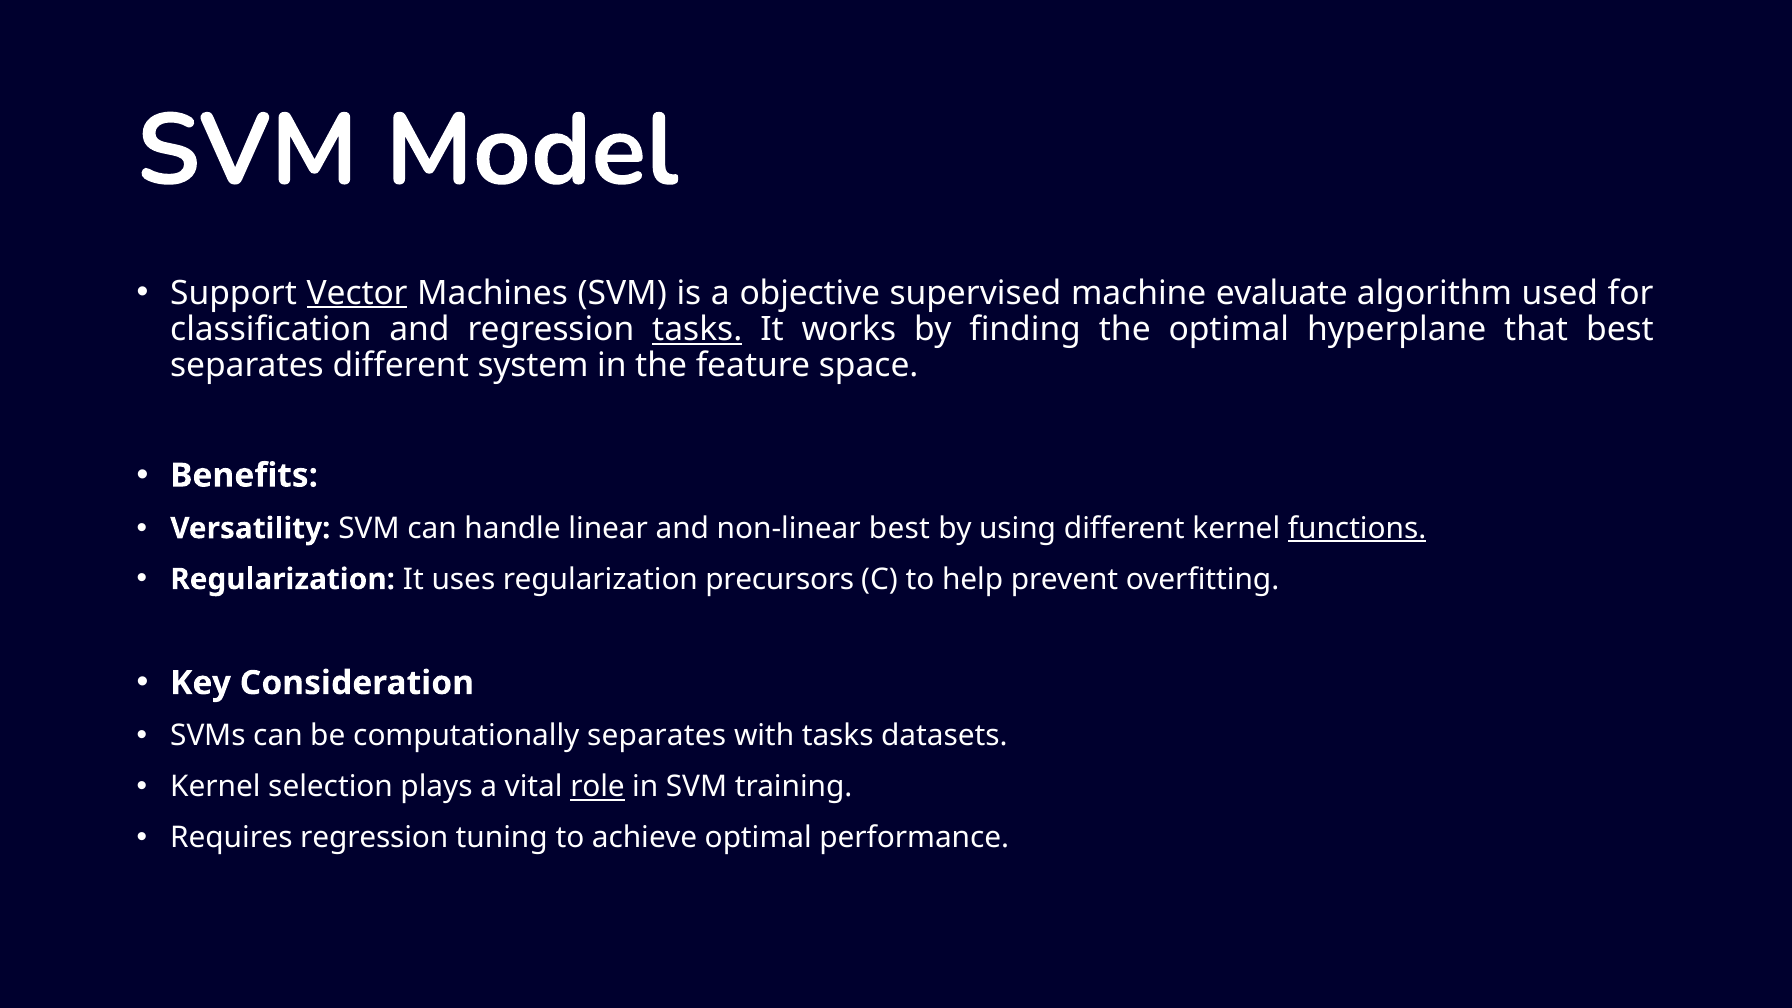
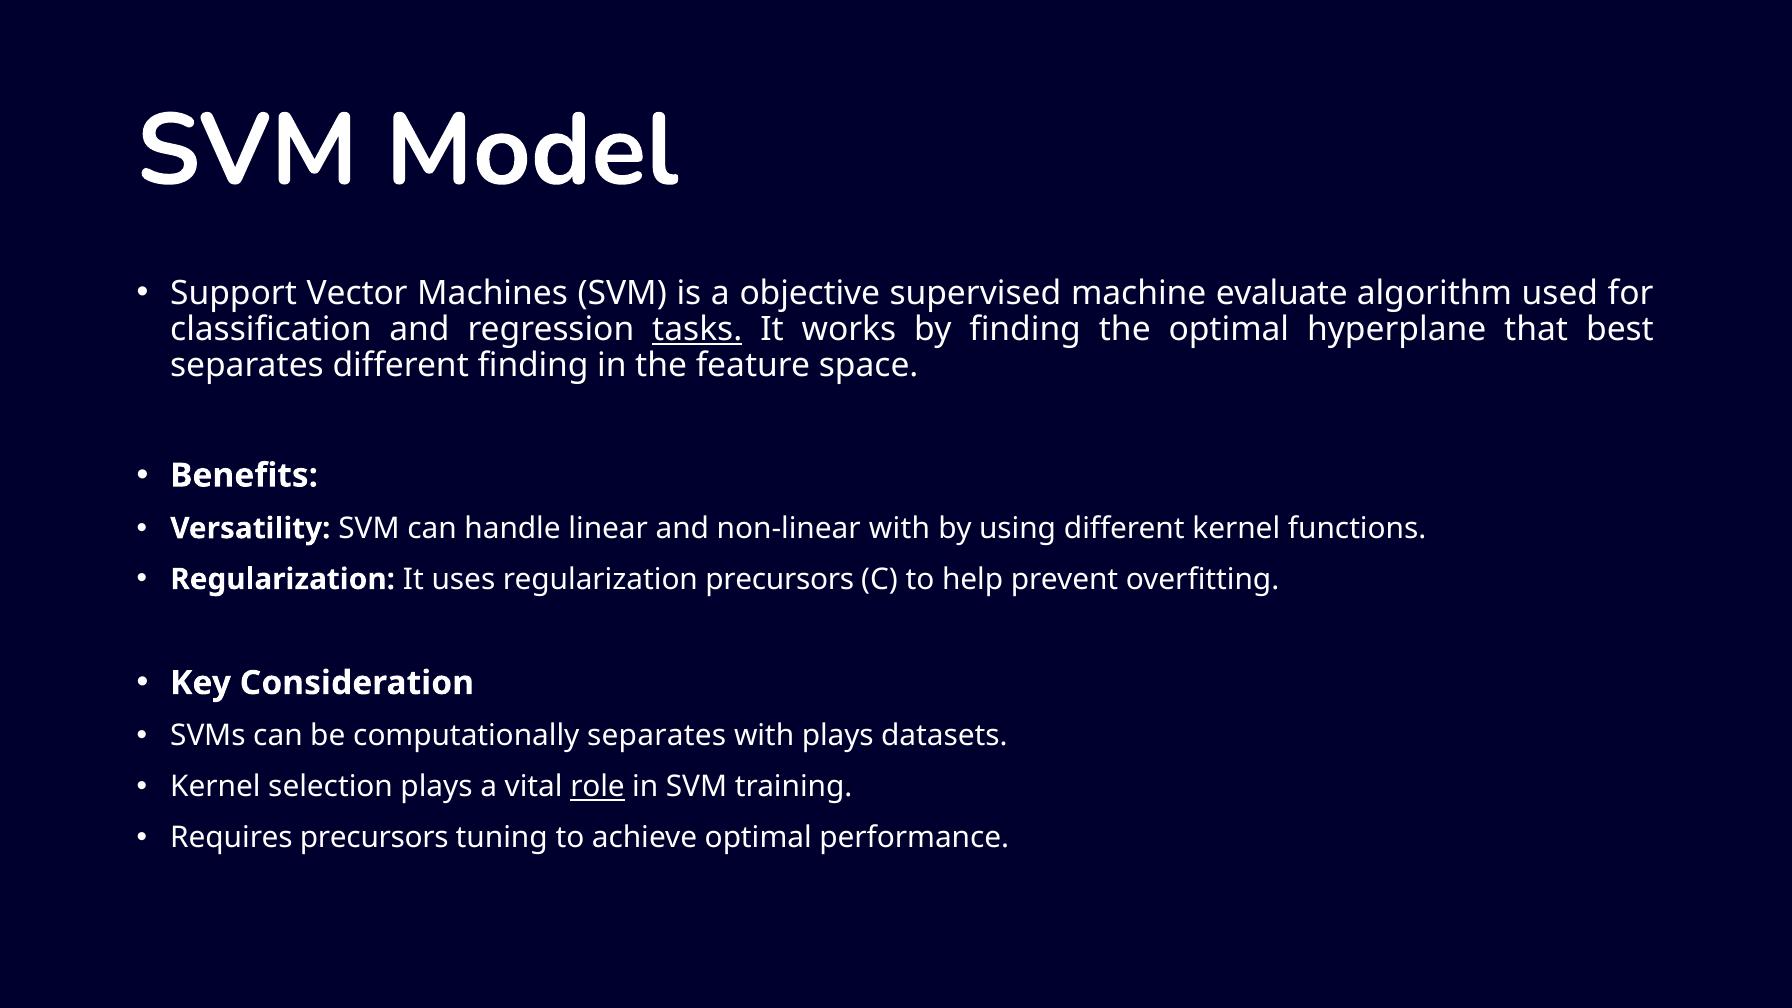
Vector underline: present -> none
different system: system -> finding
non-linear best: best -> with
functions underline: present -> none
with tasks: tasks -> plays
Requires regression: regression -> precursors
